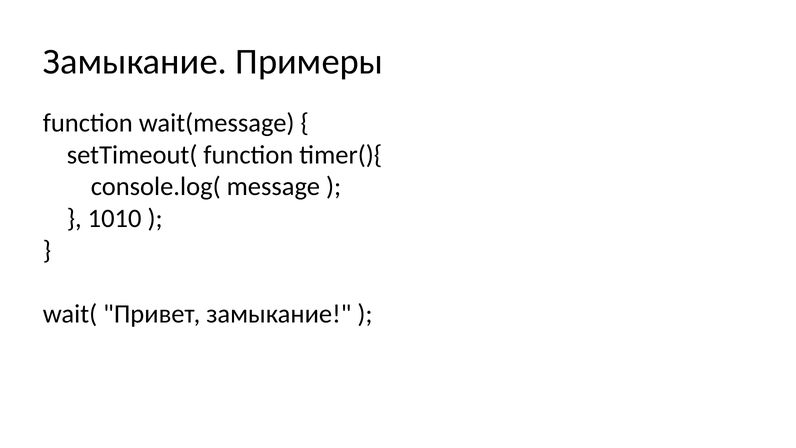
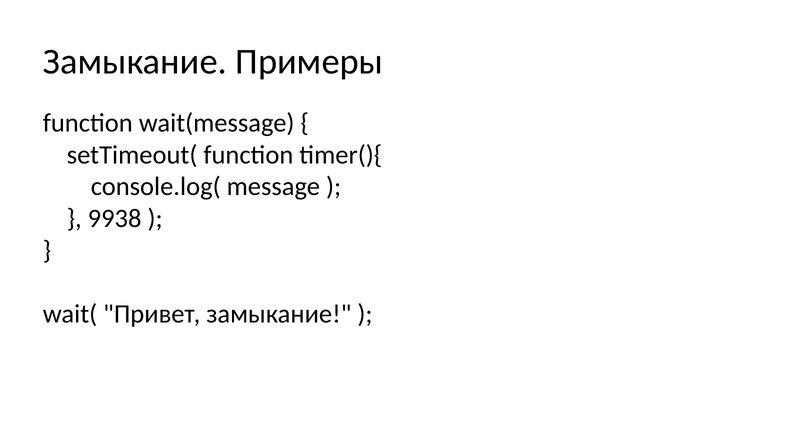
1010: 1010 -> 9938
